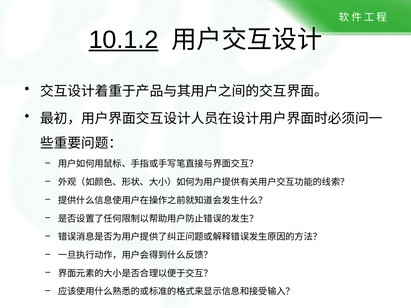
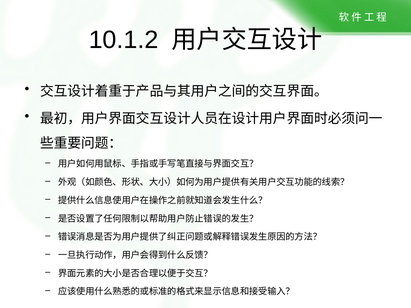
10.1.2 underline: present -> none
